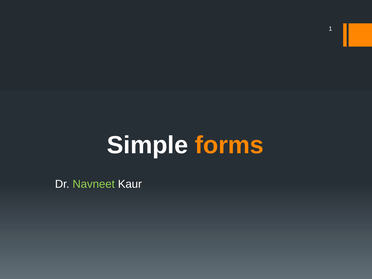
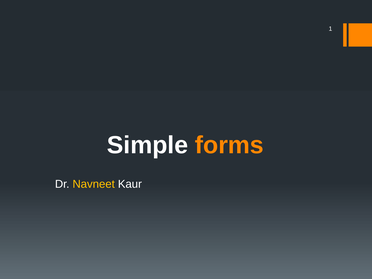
Navneet colour: light green -> yellow
